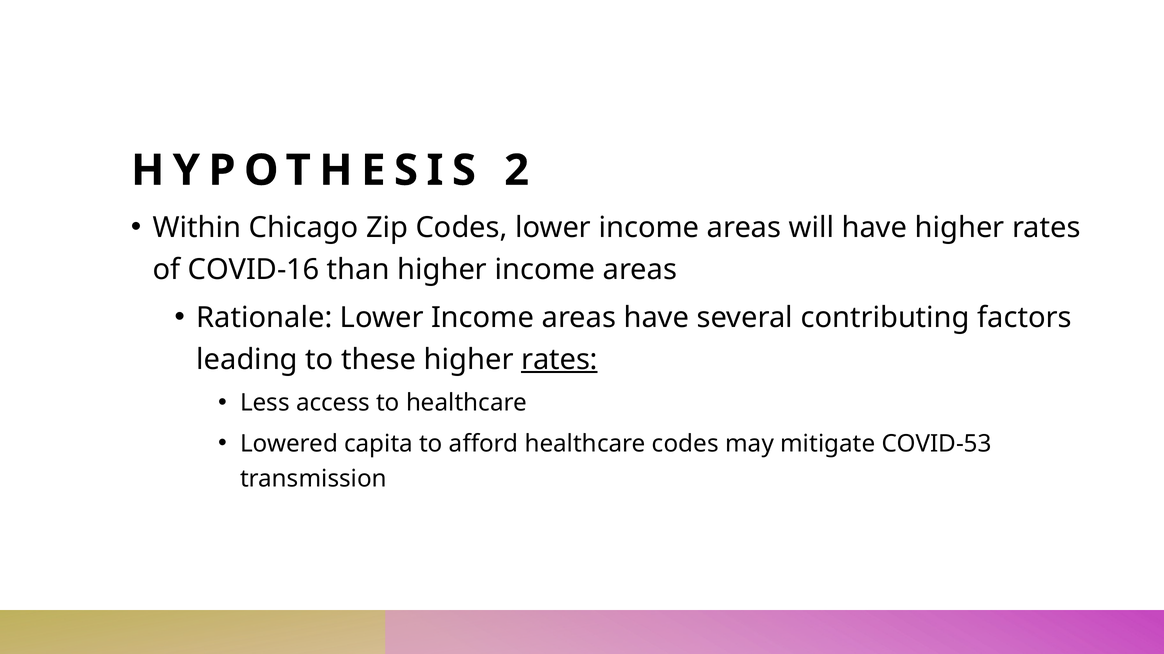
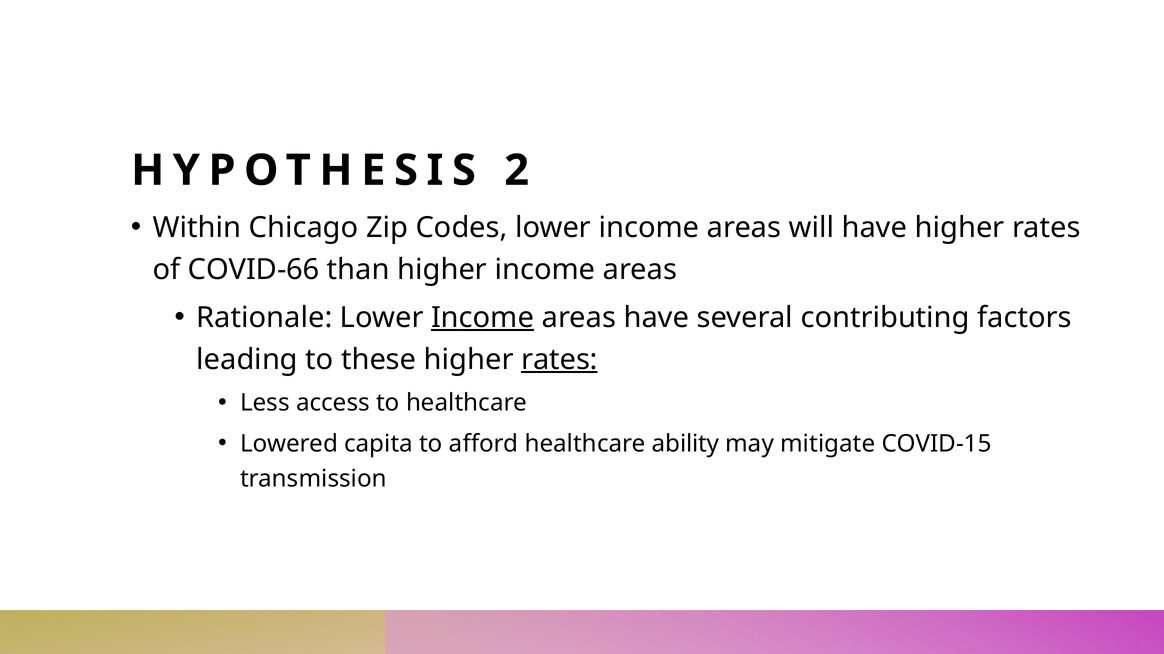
COVID-16: COVID-16 -> COVID-66
Income at (483, 318) underline: none -> present
healthcare codes: codes -> ability
COVID-53: COVID-53 -> COVID-15
